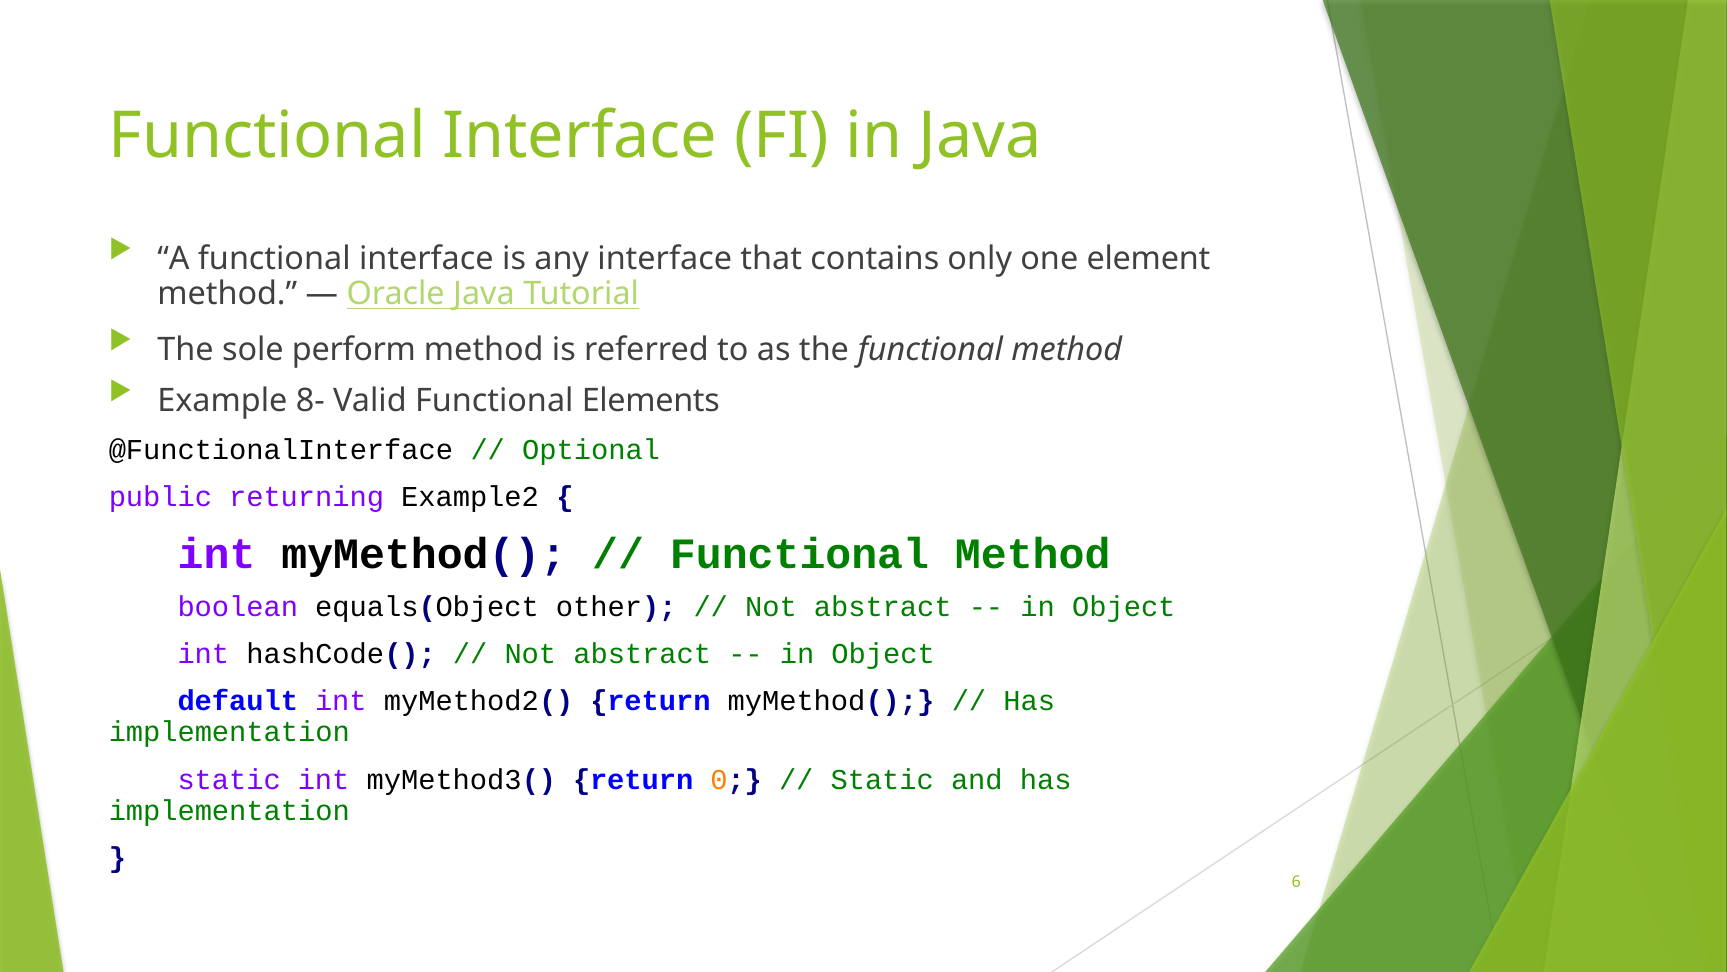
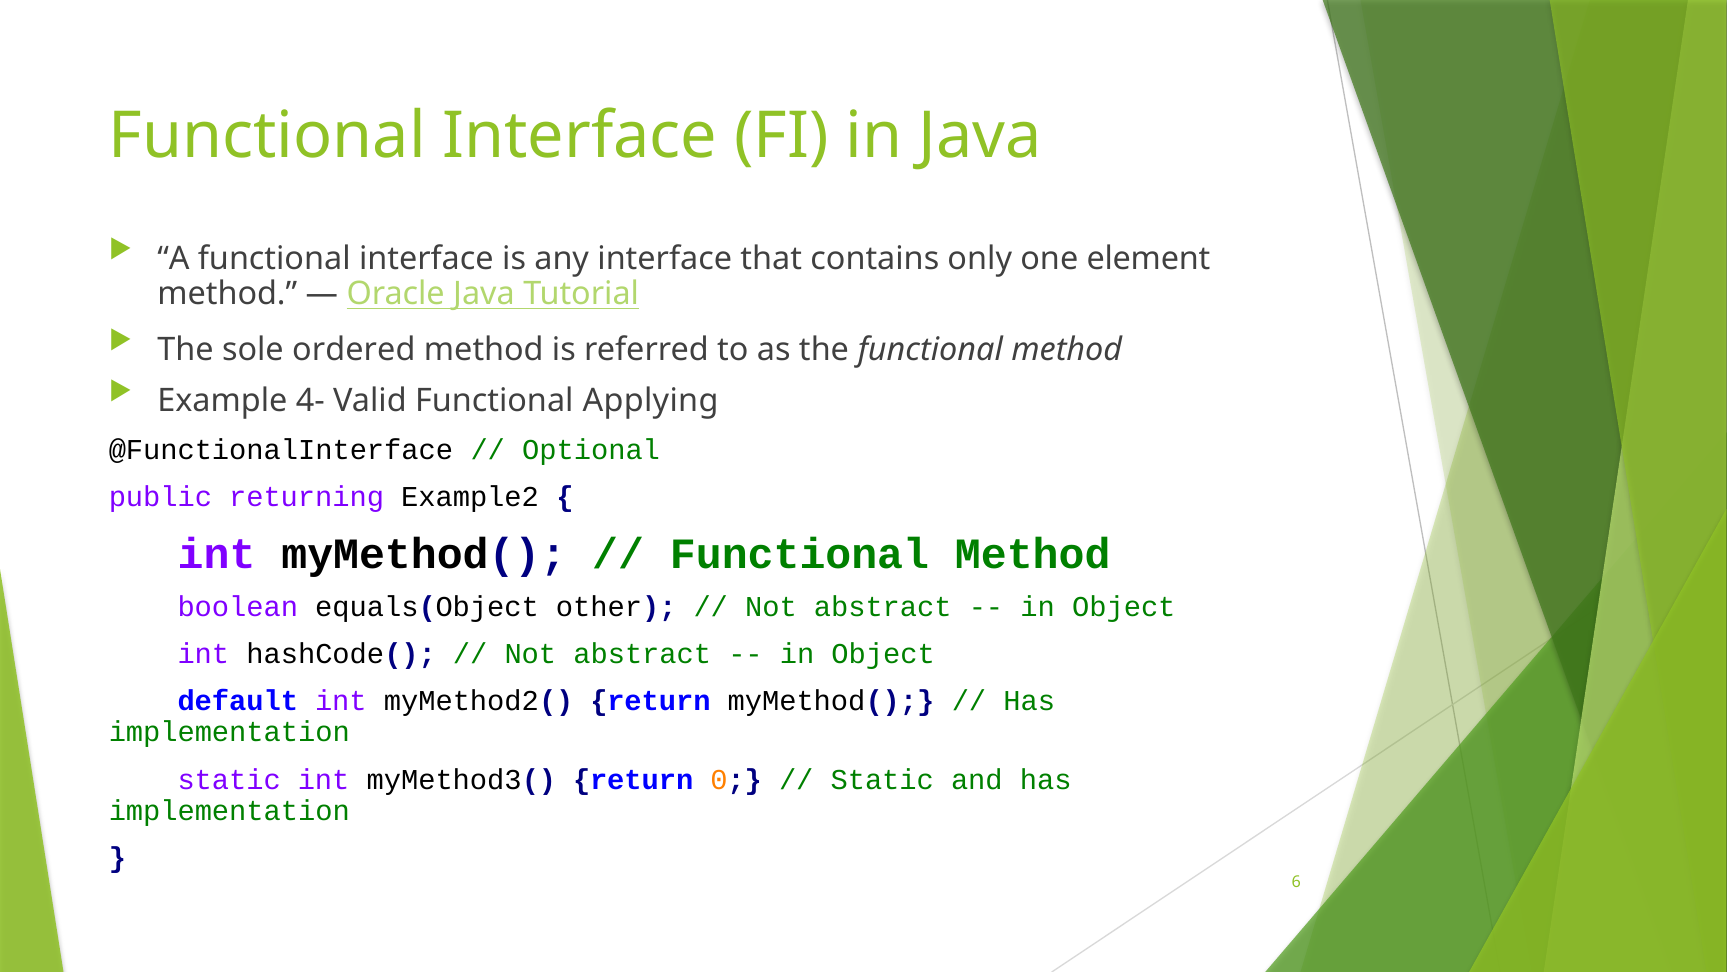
perform: perform -> ordered
8-: 8- -> 4-
Elements: Elements -> Applying
